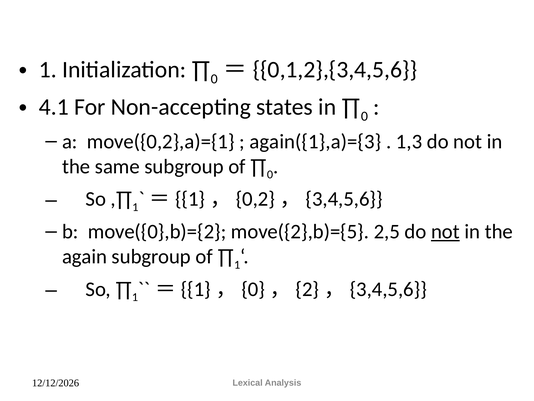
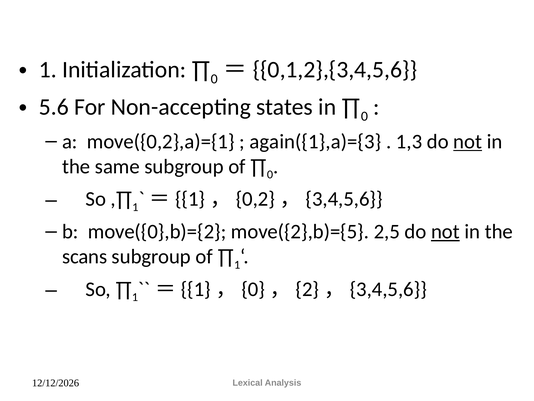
4.1: 4.1 -> 5.6
not at (468, 141) underline: none -> present
again: again -> scans
